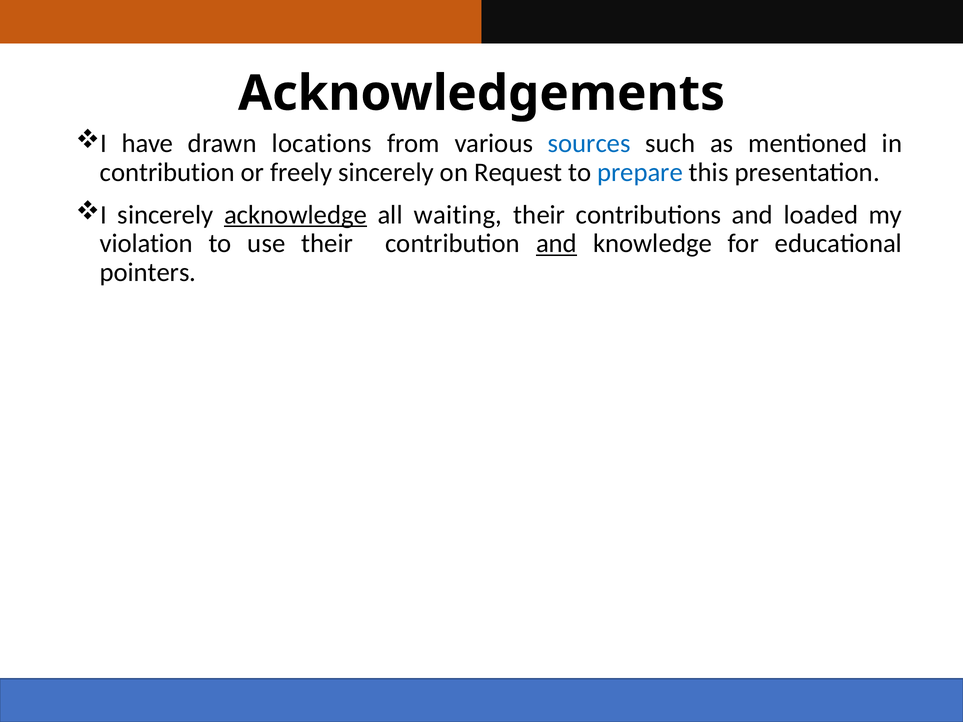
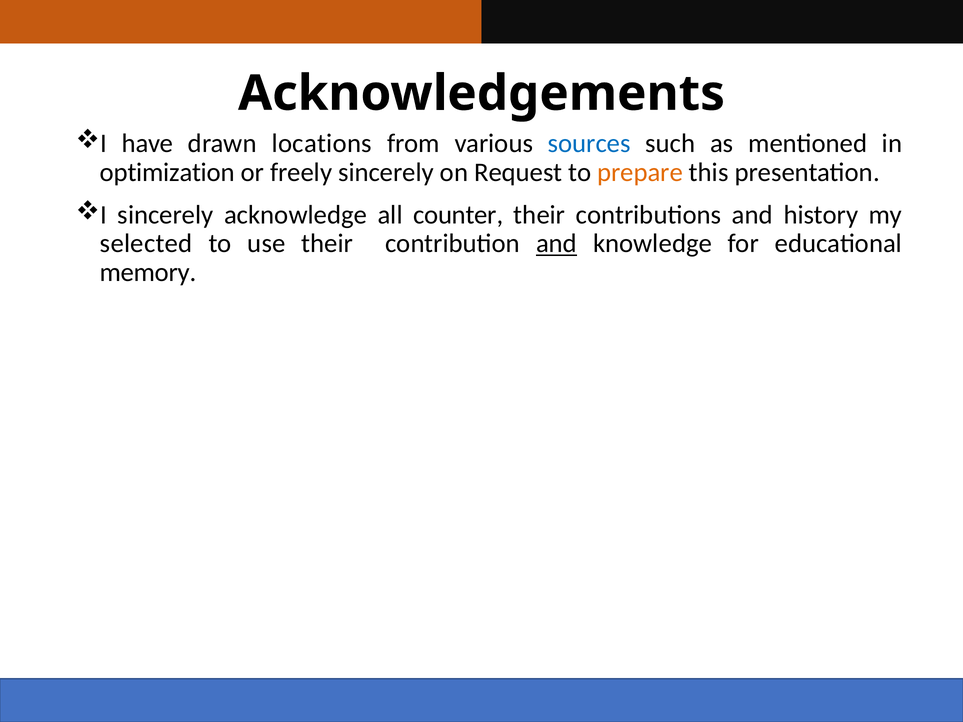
contribution at (167, 172): contribution -> optimization
prepare colour: blue -> orange
acknowledge underline: present -> none
waiting: waiting -> counter
loaded: loaded -> history
violation: violation -> selected
pointers: pointers -> memory
